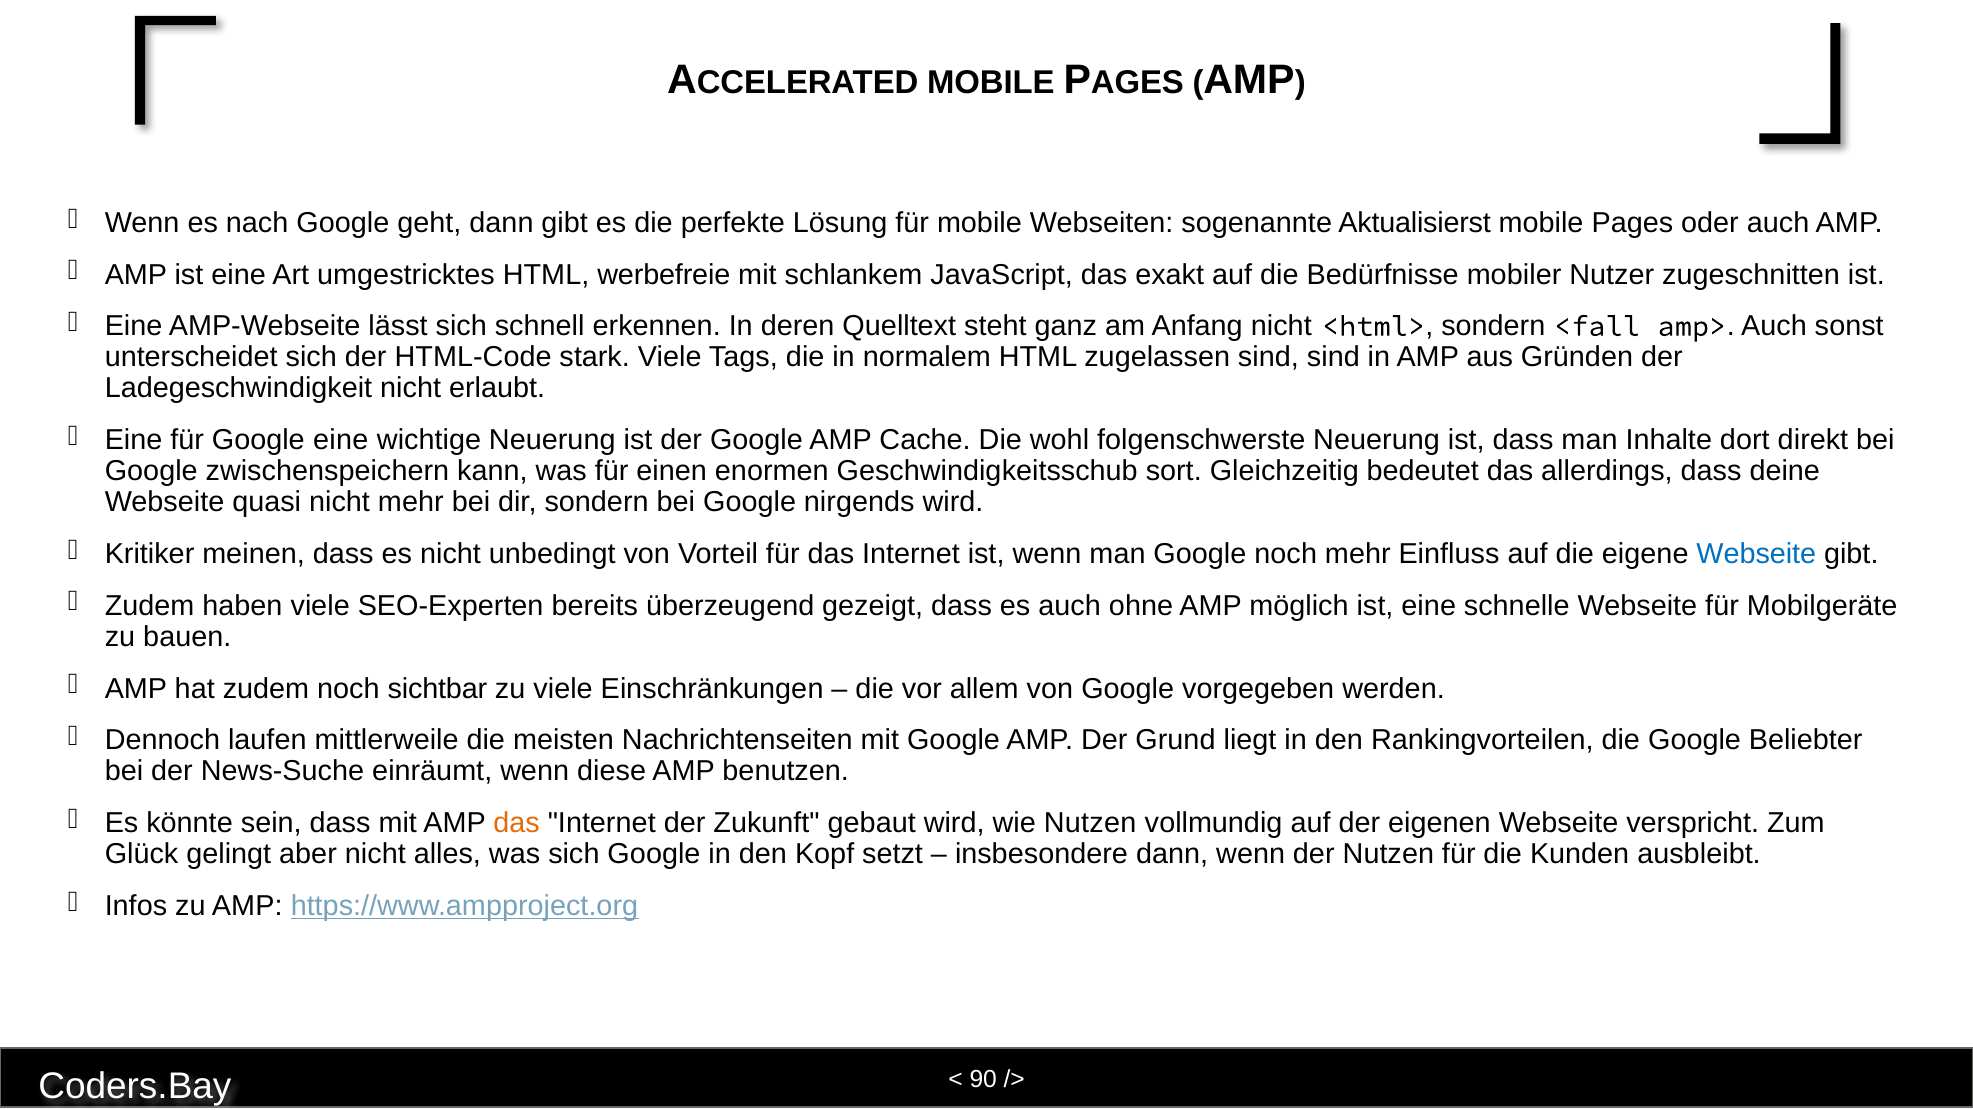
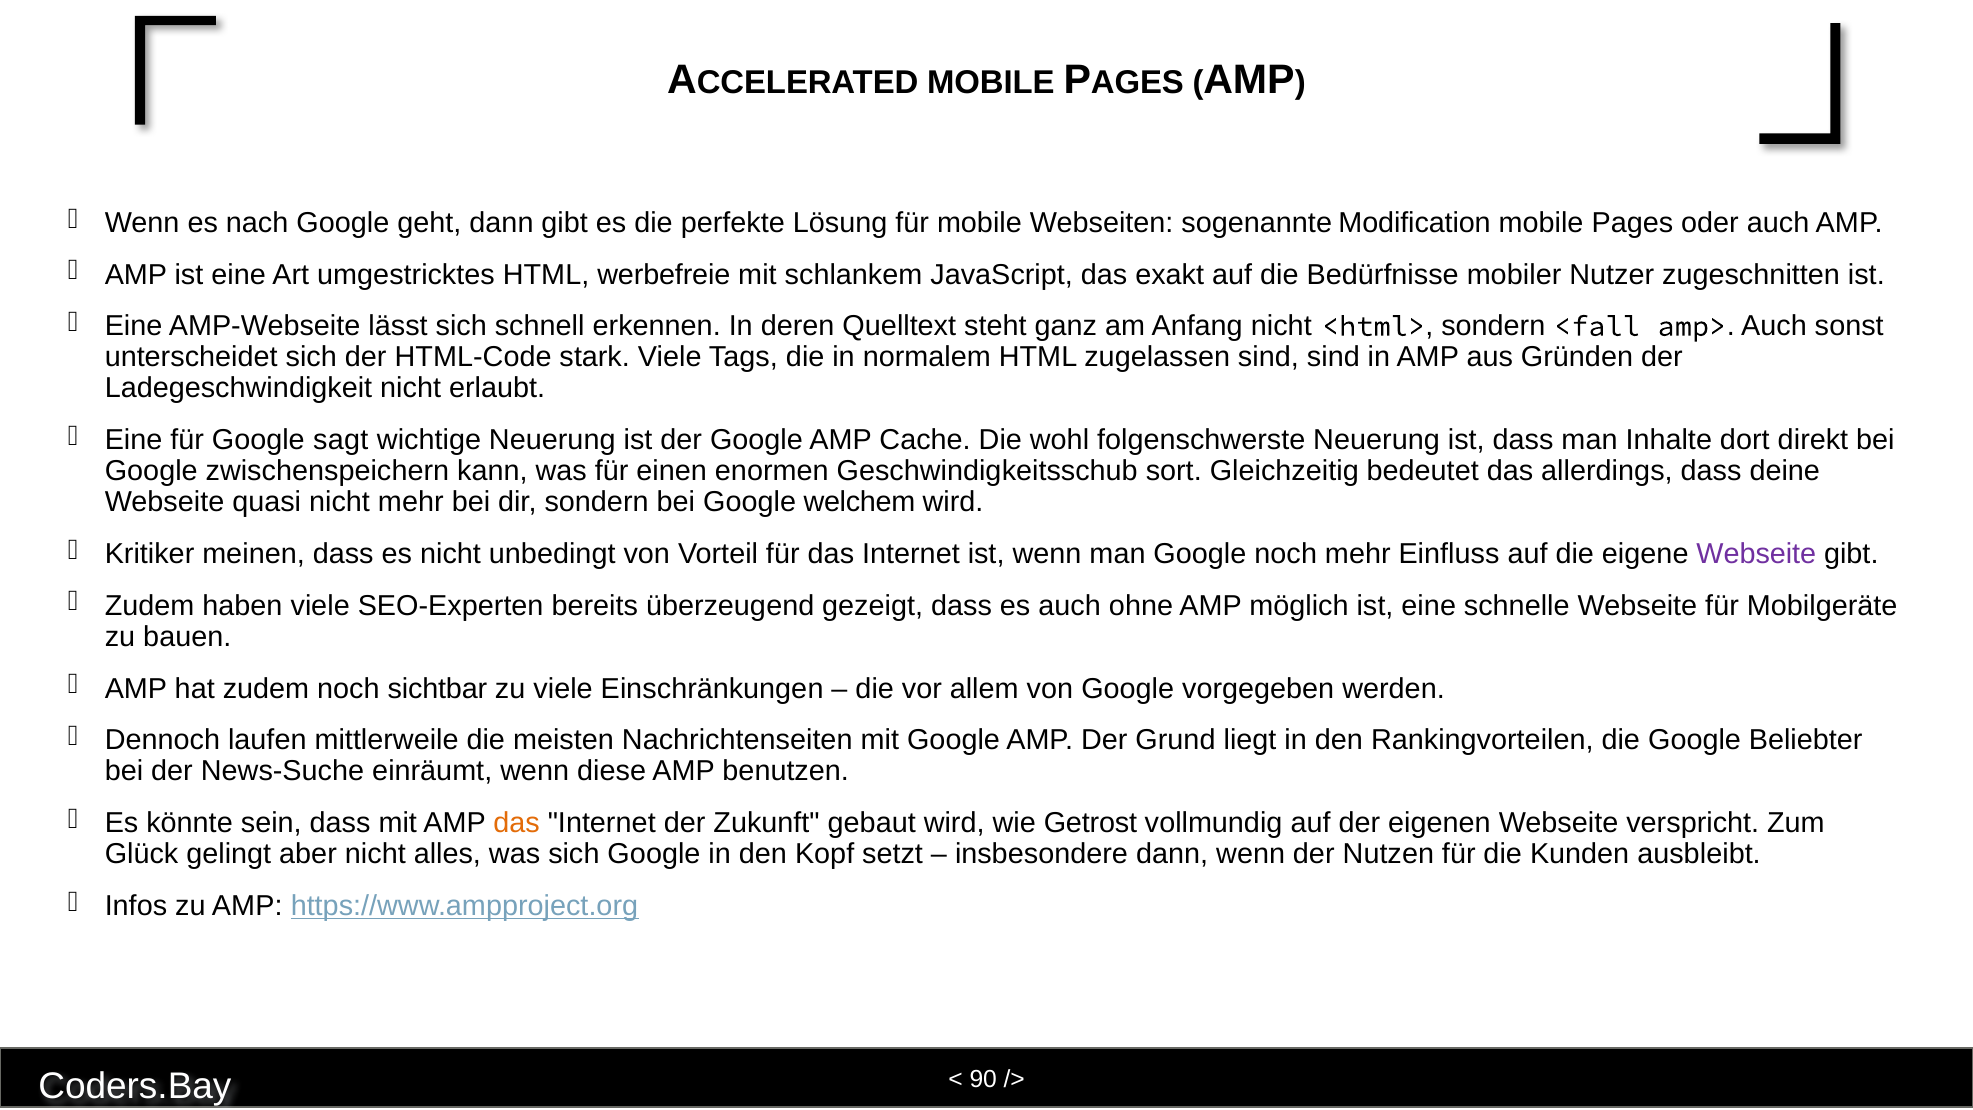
Aktualisierst: Aktualisierst -> Modification
Google eine: eine -> sagt
nirgends: nirgends -> welchem
Webseite at (1756, 554) colour: blue -> purple
wie Nutzen: Nutzen -> Getrost
